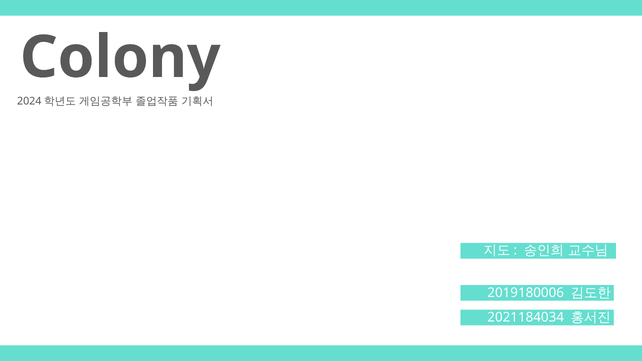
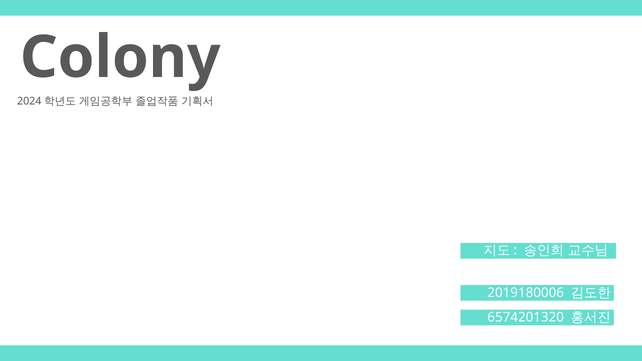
2021184034: 2021184034 -> 6574201320
